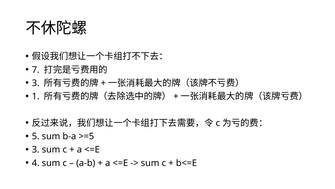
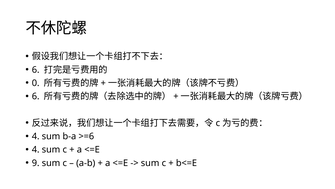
7 at (36, 70): 7 -> 6
3 at (36, 83): 3 -> 0
1 at (36, 96): 1 -> 6
5 at (36, 136): 5 -> 4
>=5: >=5 -> >=6
3 at (36, 149): 3 -> 4
4: 4 -> 9
